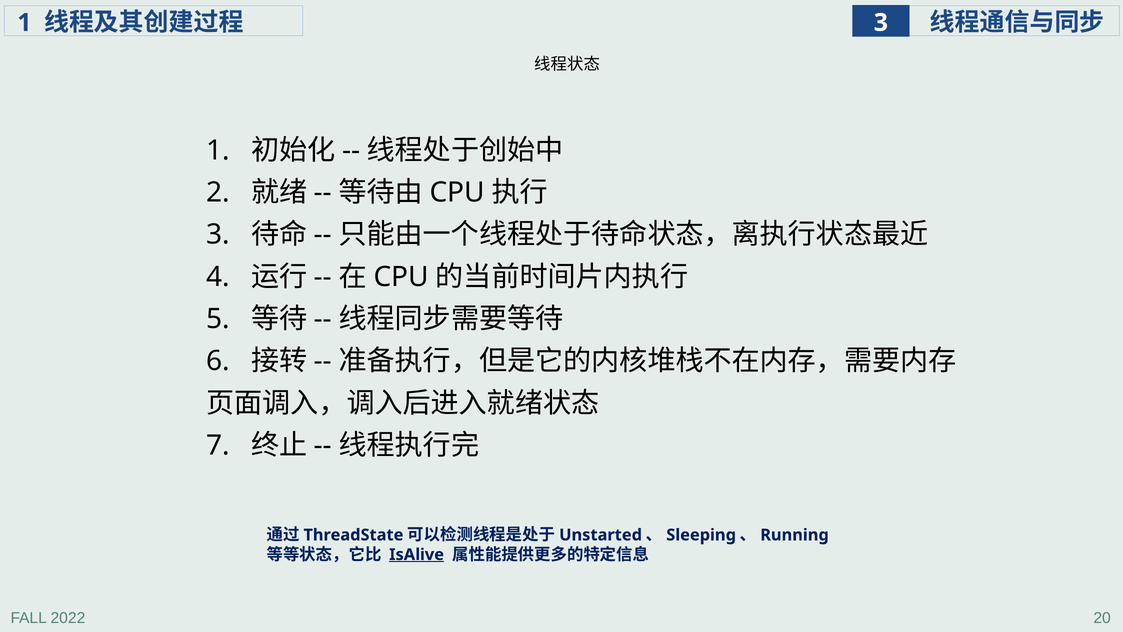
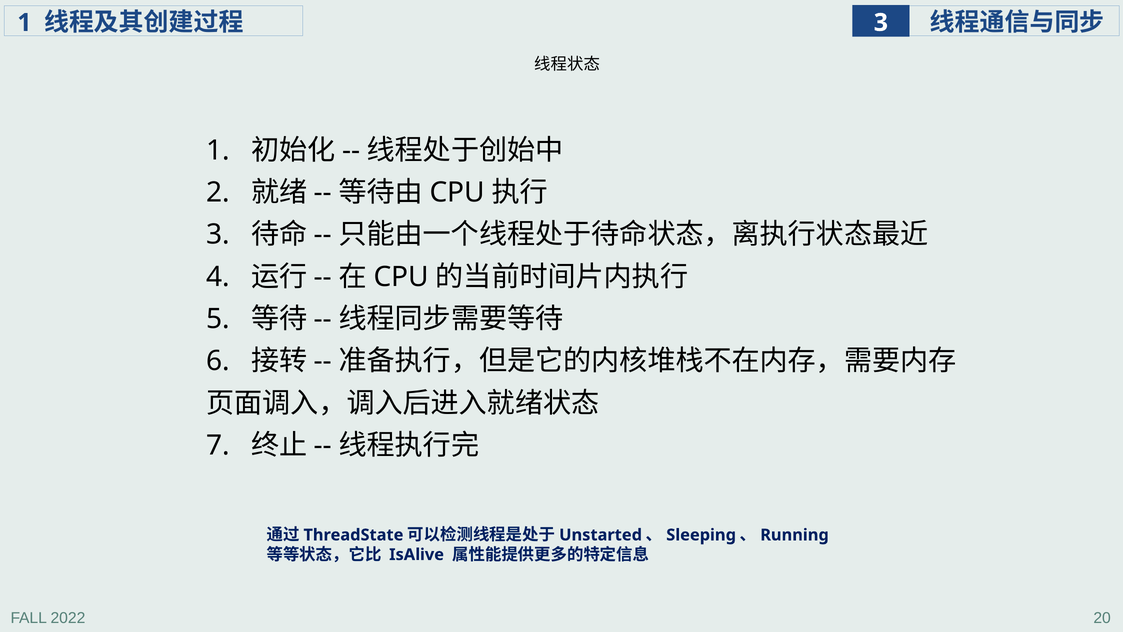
IsAlive underline: present -> none
